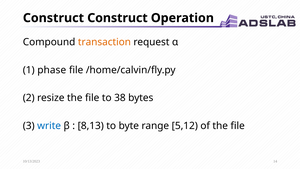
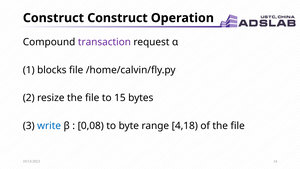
transaction colour: orange -> purple
phase: phase -> blocks
38: 38 -> 15
8,13: 8,13 -> 0,08
5,12: 5,12 -> 4,18
